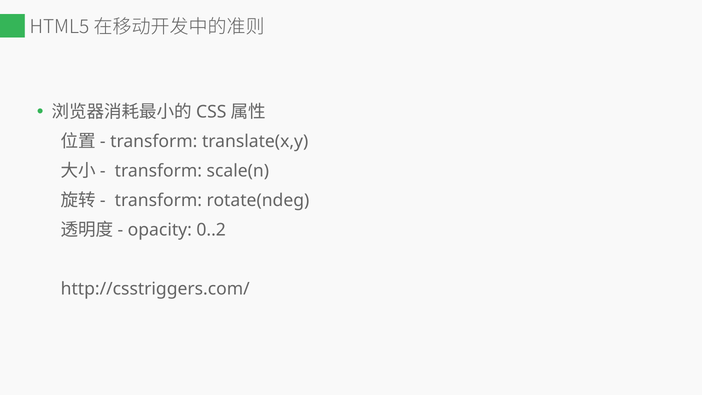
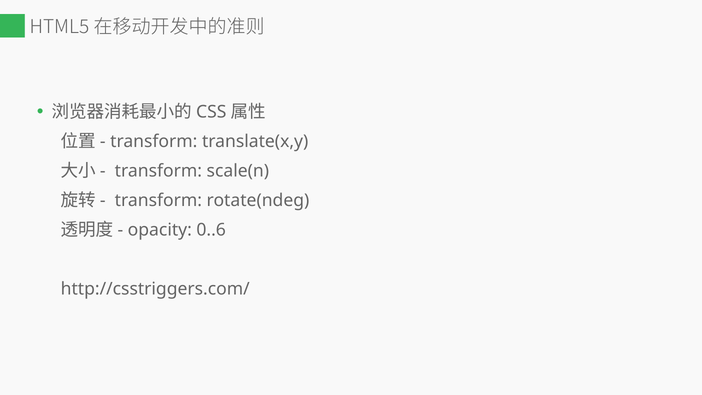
0..2: 0..2 -> 0..6
